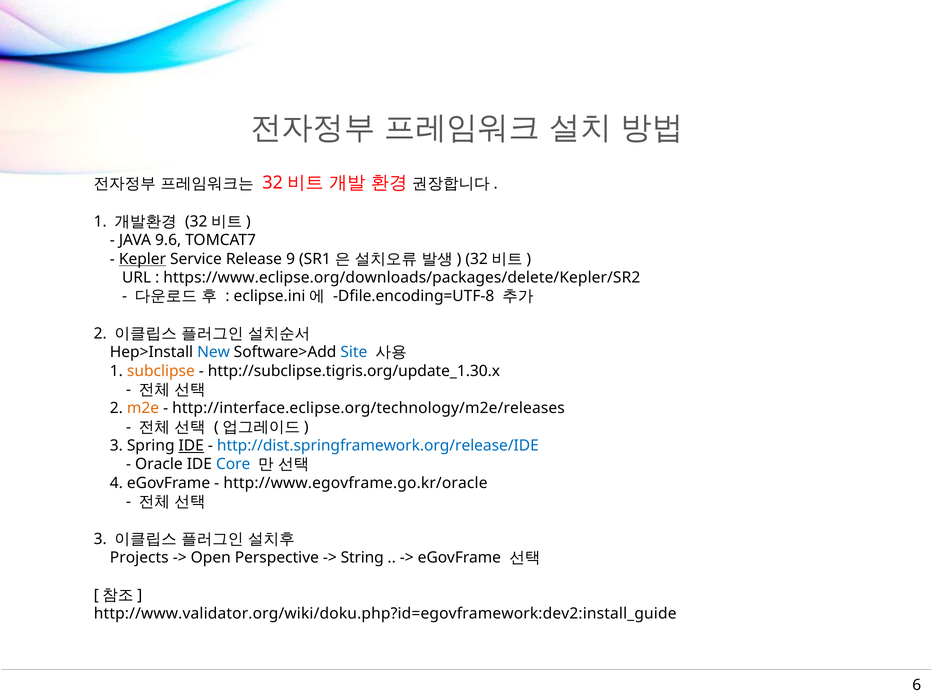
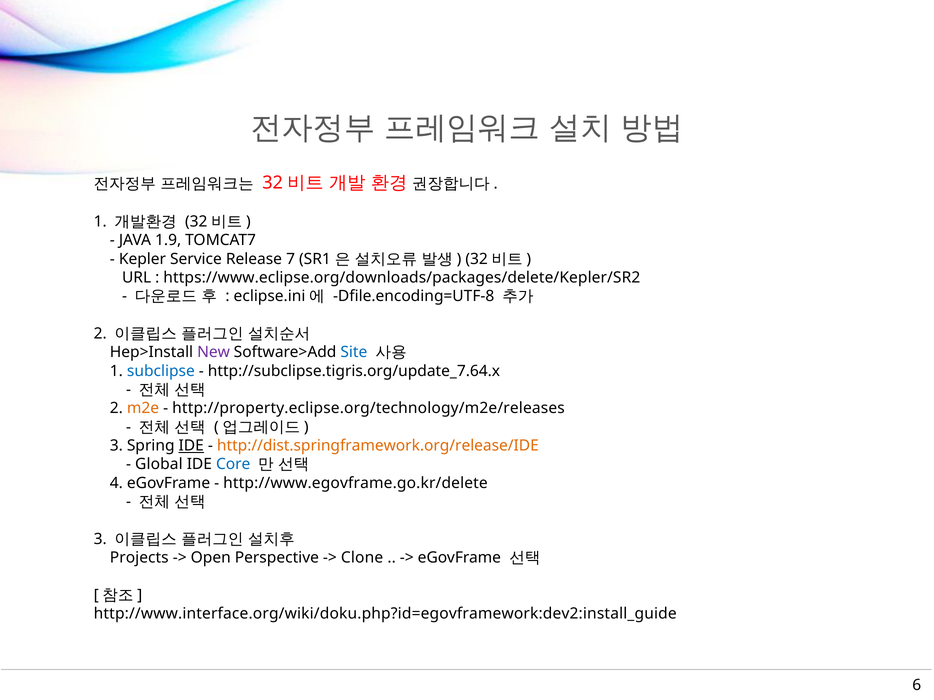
9.6: 9.6 -> 1.9
Kepler underline: present -> none
9: 9 -> 7
New colour: blue -> purple
subclipse colour: orange -> blue
http://subclipse.tigris.org/update_1.30.x: http://subclipse.tigris.org/update_1.30.x -> http://subclipse.tigris.org/update_7.64.x
http://interface.eclipse.org/technology/m2e/releases: http://interface.eclipse.org/technology/m2e/releases -> http://property.eclipse.org/technology/m2e/releases
http://dist.springframework.org/release/IDE colour: blue -> orange
Oracle: Oracle -> Global
http://www.egovframe.go.kr/oracle: http://www.egovframe.go.kr/oracle -> http://www.egovframe.go.kr/delete
String: String -> Clone
http://www.validator.org/wiki/doku.php?id=egovframework:dev2:install_guide: http://www.validator.org/wiki/doku.php?id=egovframework:dev2:install_guide -> http://www.interface.org/wiki/doku.php?id=egovframework:dev2:install_guide
